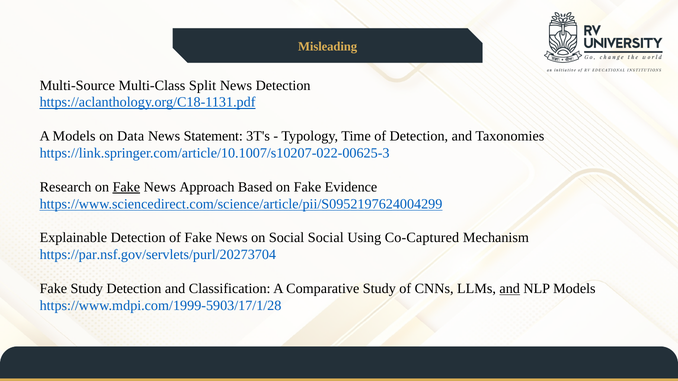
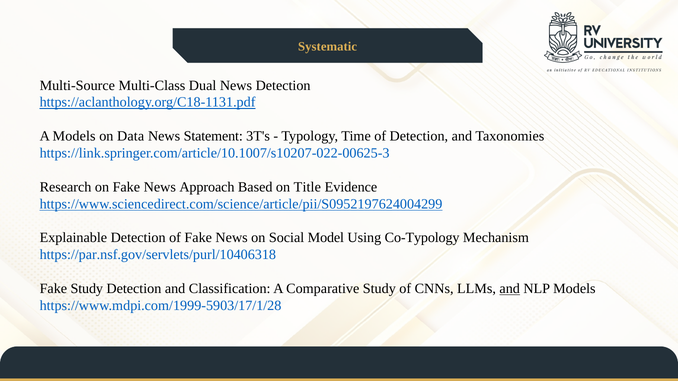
Misleading: Misleading -> Systematic
Split: Split -> Dual
Fake at (126, 187) underline: present -> none
Based on Fake: Fake -> Title
Social Social: Social -> Model
Co-Captured: Co-Captured -> Co-Typology
https://par.nsf.gov/servlets/purl/20273704: https://par.nsf.gov/servlets/purl/20273704 -> https://par.nsf.gov/servlets/purl/10406318
